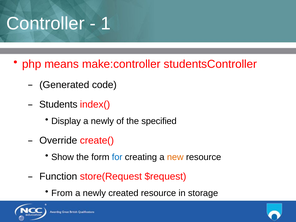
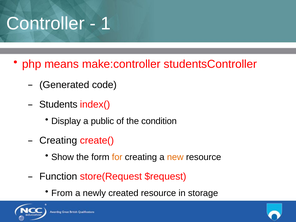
Display a newly: newly -> public
specified: specified -> condition
Override at (58, 141): Override -> Creating
for colour: blue -> orange
